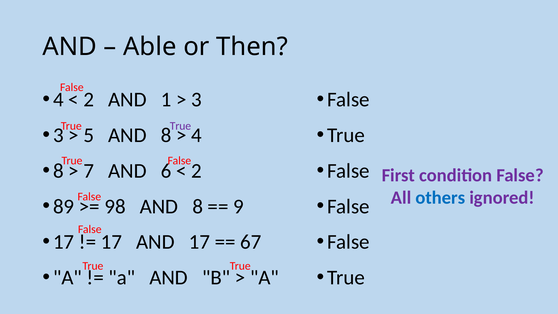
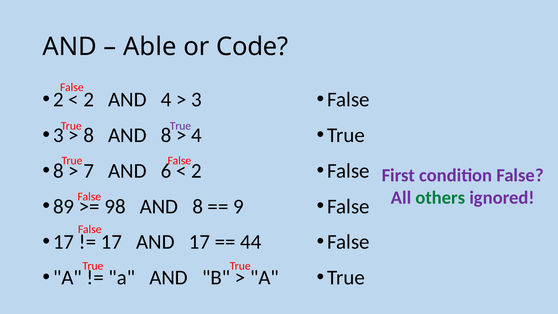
Then: Then -> Code
4 at (58, 100): 4 -> 2
AND 1: 1 -> 4
5 at (89, 135): 5 -> 8
others colour: blue -> green
67: 67 -> 44
